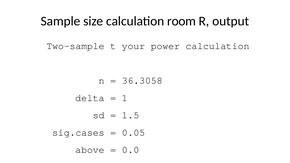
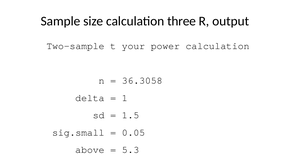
room: room -> three
sig.cases: sig.cases -> sig.small
0.0: 0.0 -> 5.3
